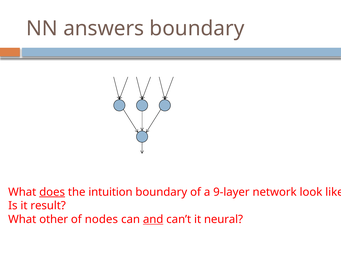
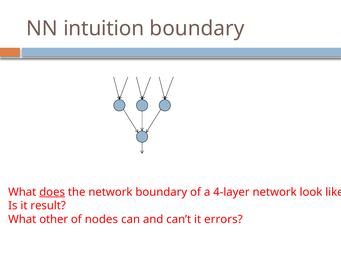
answers: answers -> intuition
the intuition: intuition -> network
9-layer: 9-layer -> 4-layer
and underline: present -> none
neural: neural -> errors
